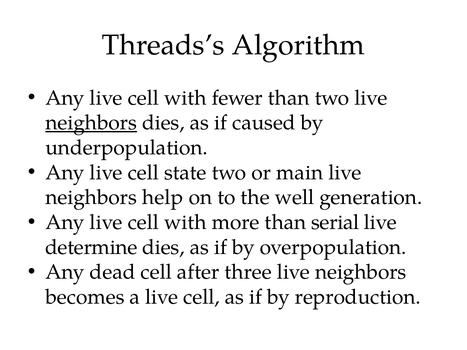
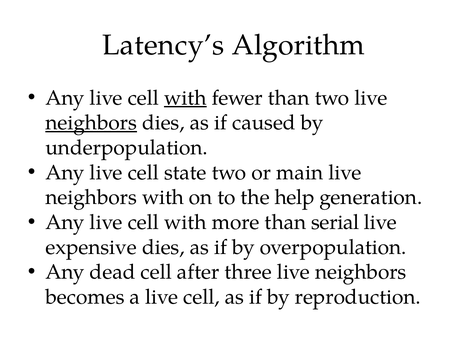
Threads’s: Threads’s -> Latency’s
with at (185, 98) underline: none -> present
neighbors help: help -> with
well: well -> help
determine: determine -> expensive
